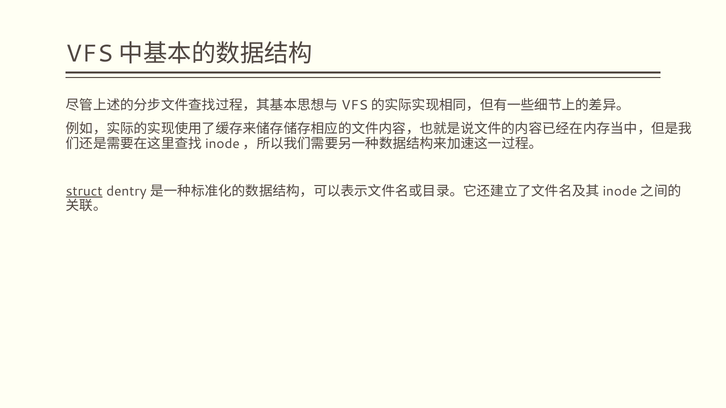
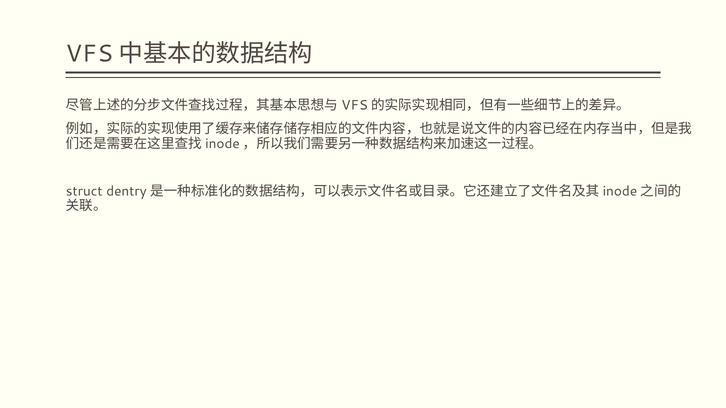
struct underline: present -> none
